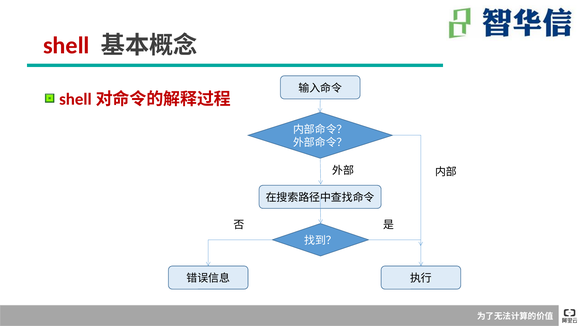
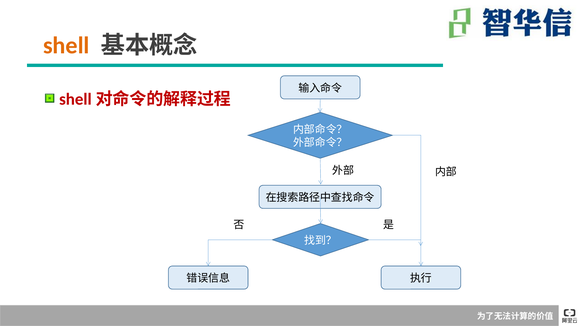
shell colour: red -> orange
